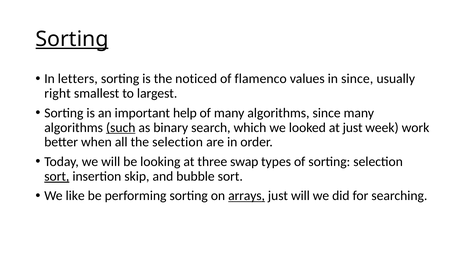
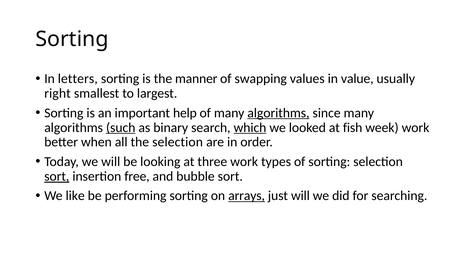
Sorting at (72, 39) underline: present -> none
noticed: noticed -> manner
flamenco: flamenco -> swapping
in since: since -> value
algorithms at (278, 113) underline: none -> present
which underline: none -> present
at just: just -> fish
three swap: swap -> work
skip: skip -> free
